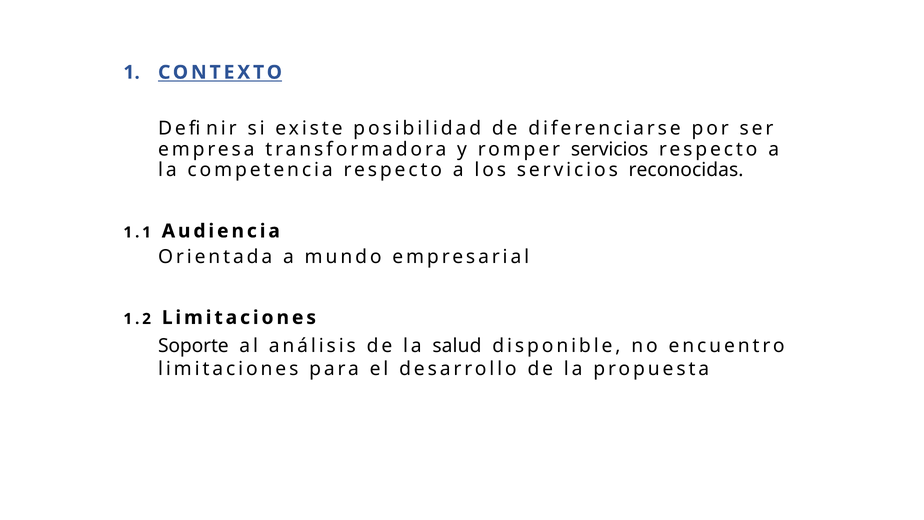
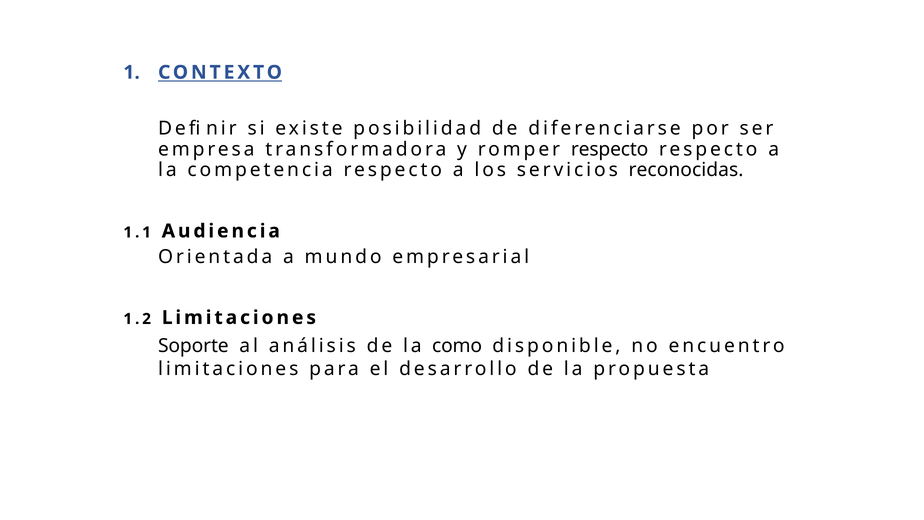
romper servicios: servicios -> respecto
salud: salud -> como
